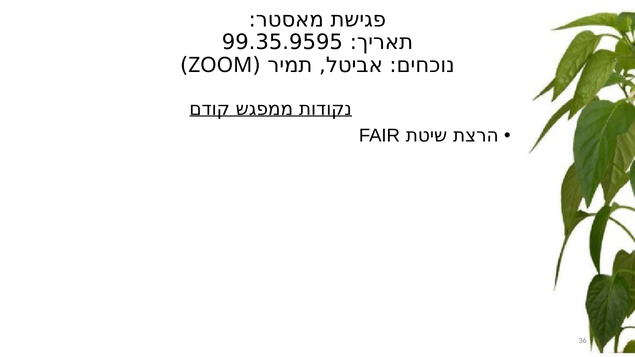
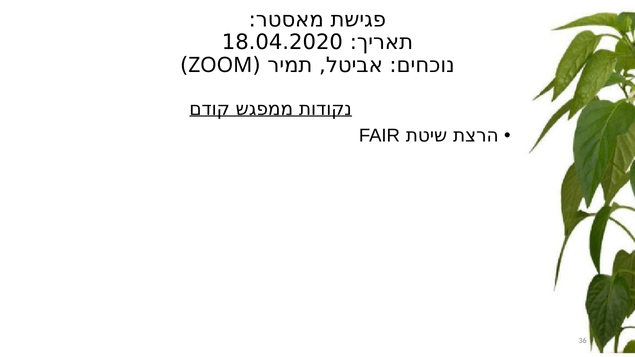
99.35.9595: 99.35.9595 -> 18.04.2020
